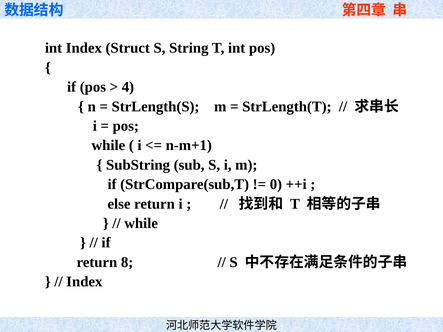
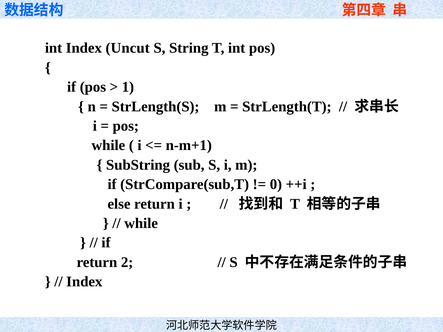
Struct: Struct -> Uncut
4: 4 -> 1
8: 8 -> 2
